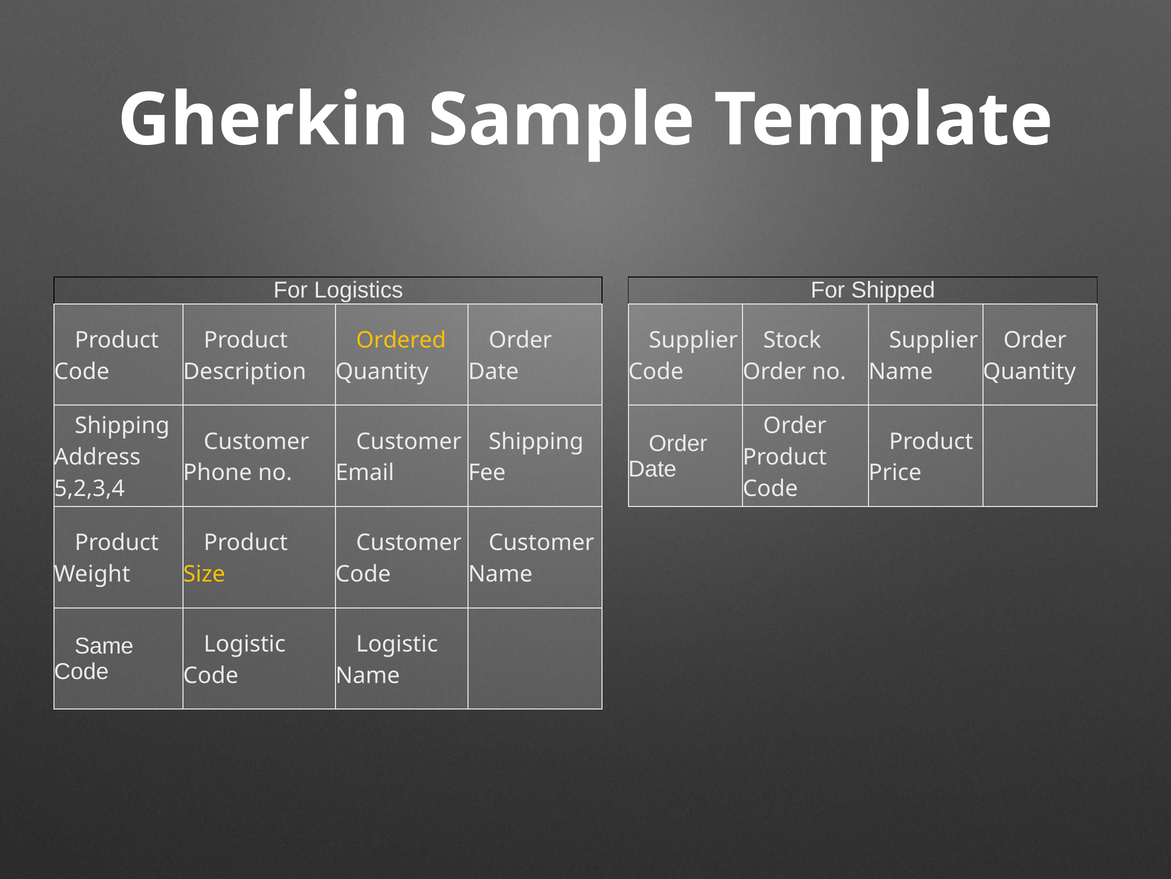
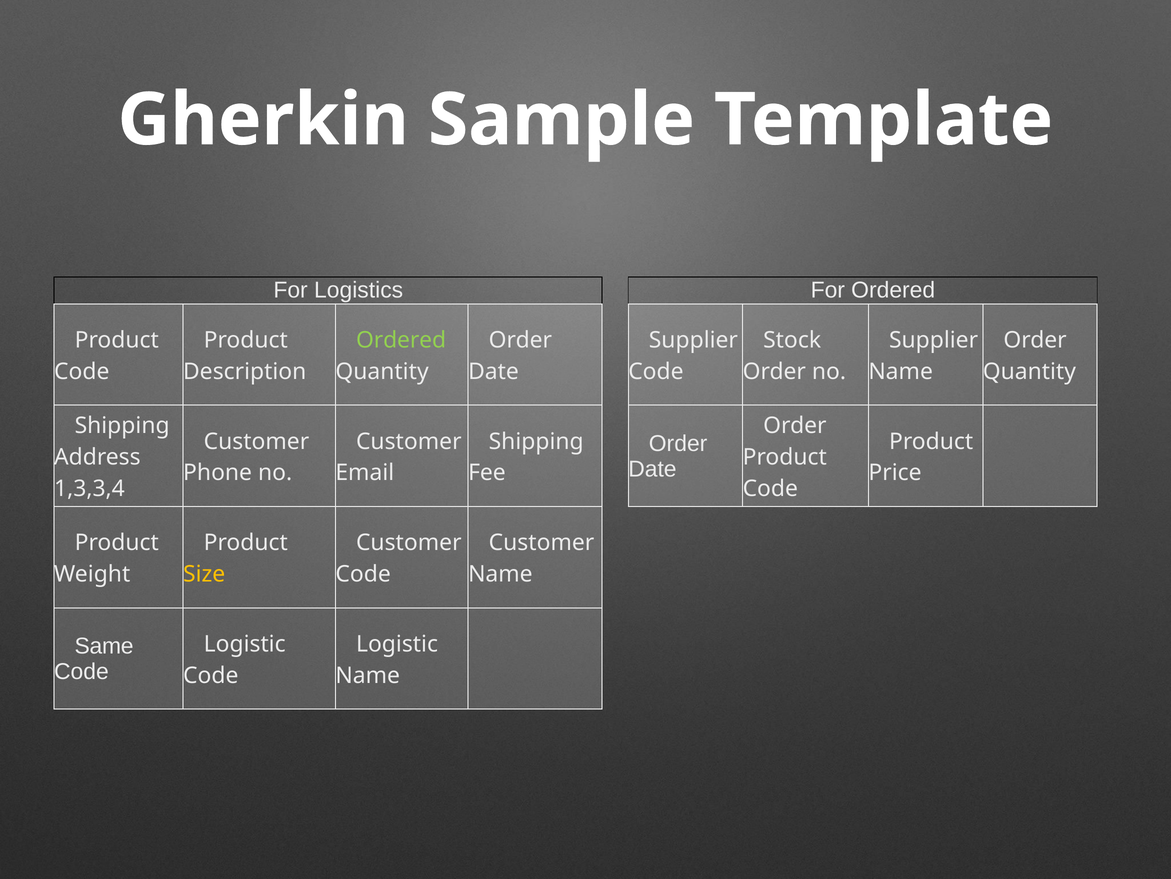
For Shipped: Shipped -> Ordered
Ordered at (401, 340) colour: yellow -> light green
5,2,3,4: 5,2,3,4 -> 1,3,3,4
